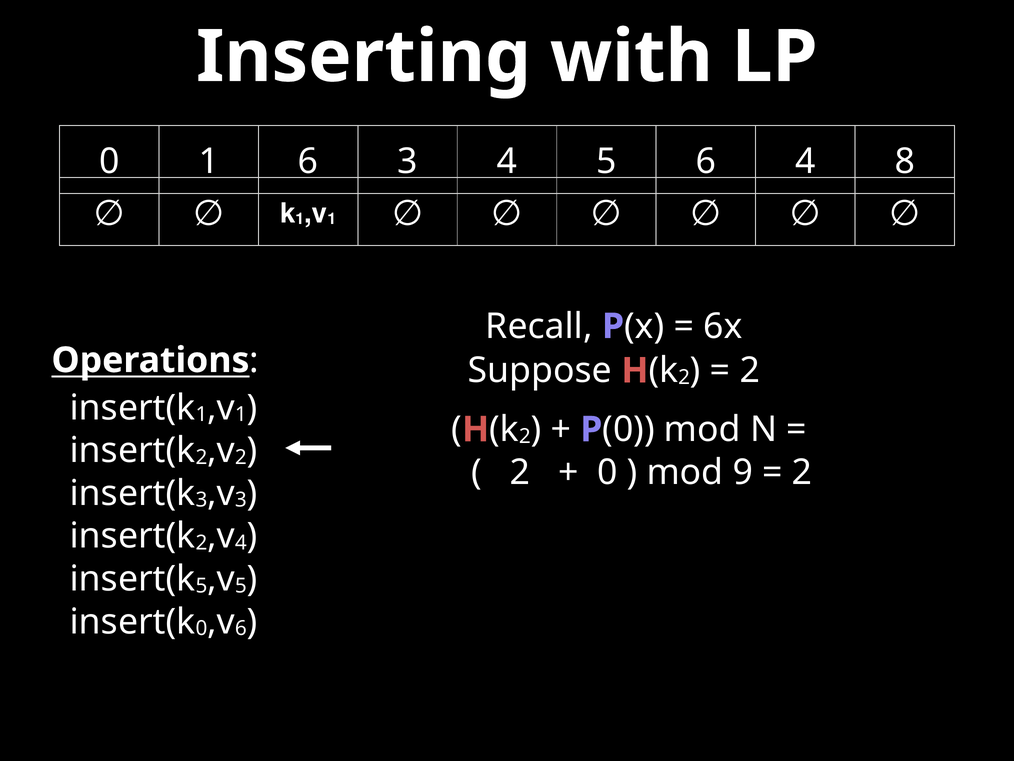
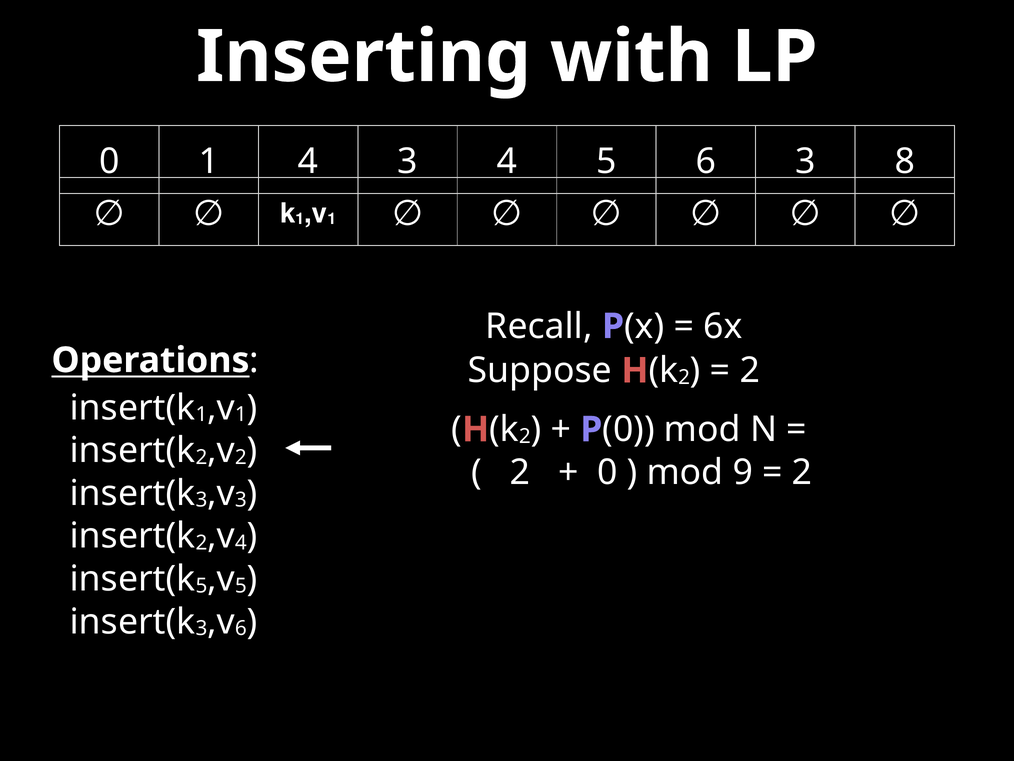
1 6: 6 -> 4
6 4: 4 -> 3
0 at (201, 628): 0 -> 3
